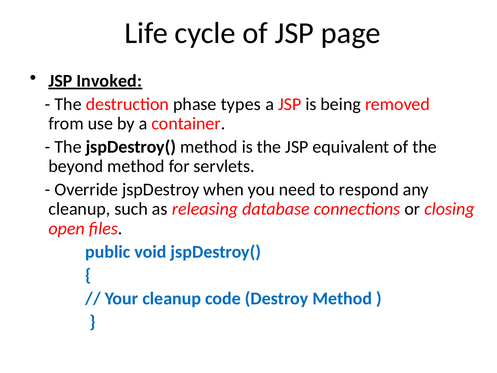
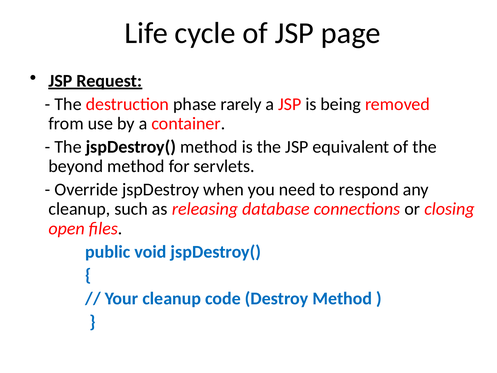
Invoked: Invoked -> Request
types: types -> rarely
